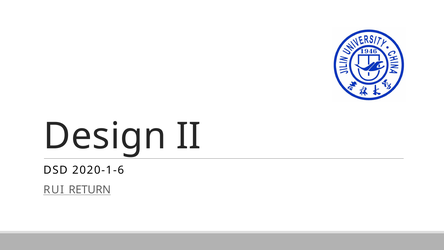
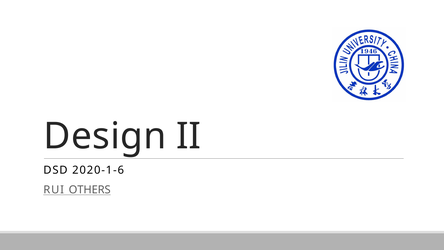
RETURN: RETURN -> OTHERS
